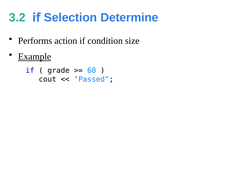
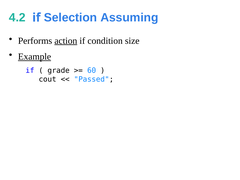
3.2: 3.2 -> 4.2
Determine: Determine -> Assuming
action underline: none -> present
